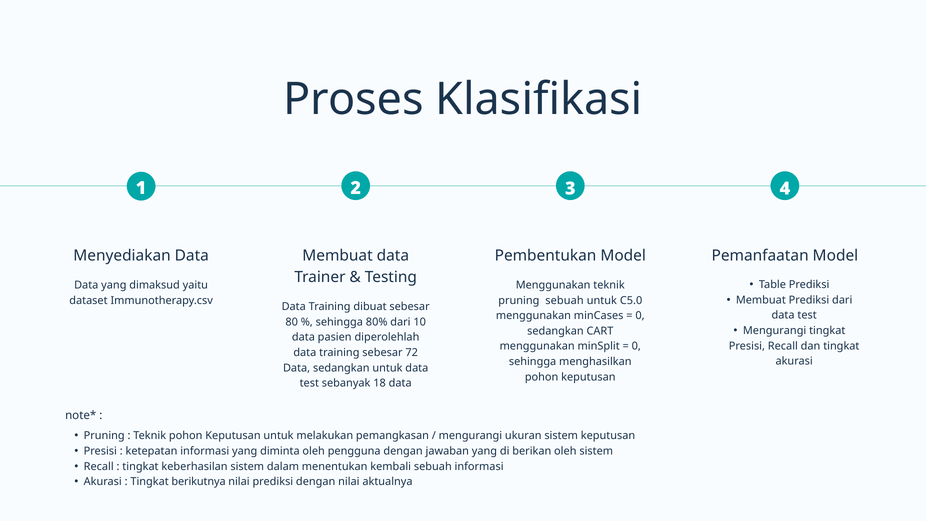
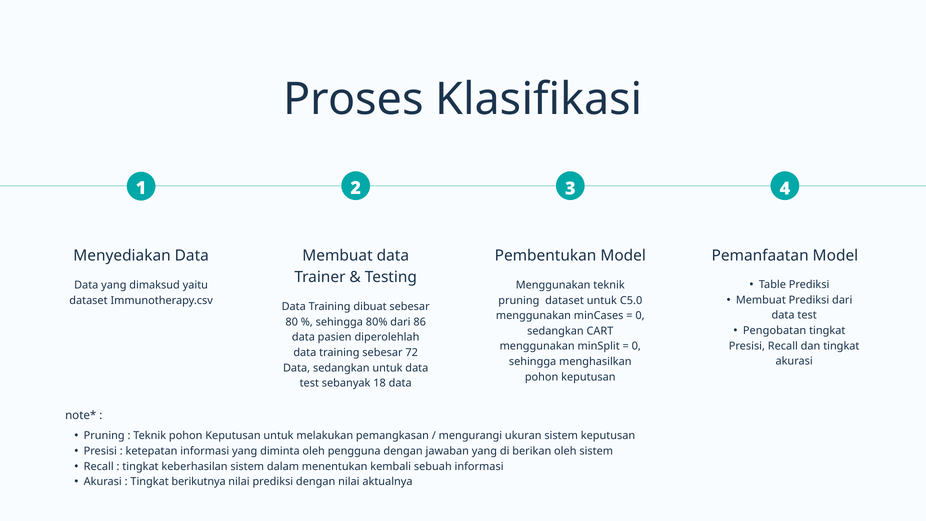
pruning sebuah: sebuah -> dataset
10: 10 -> 86
Mengurangi at (775, 331): Mengurangi -> Pengobatan
